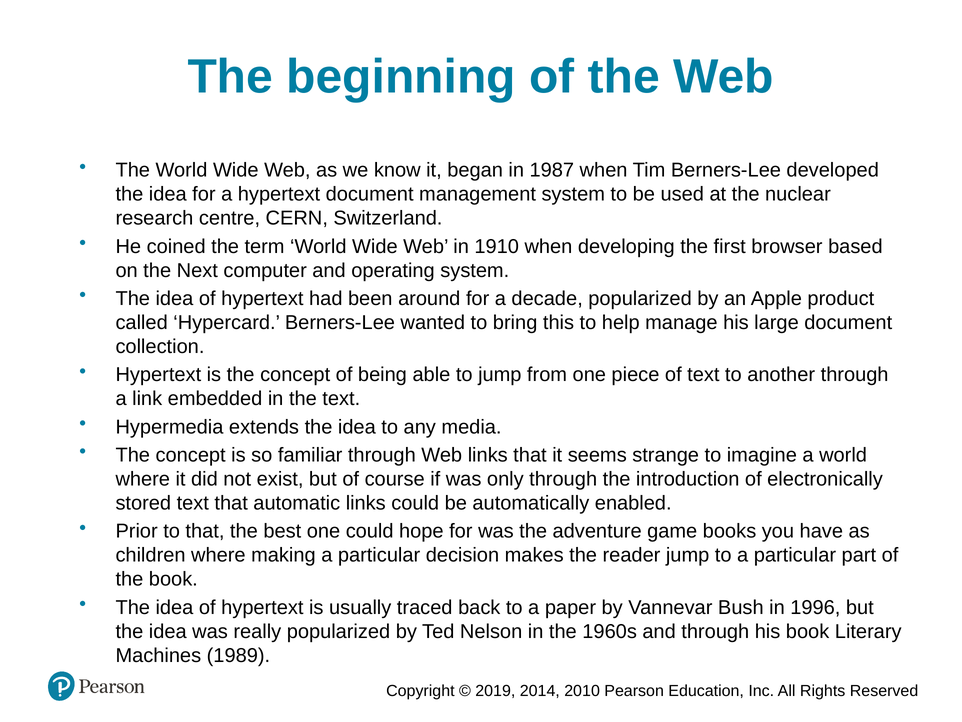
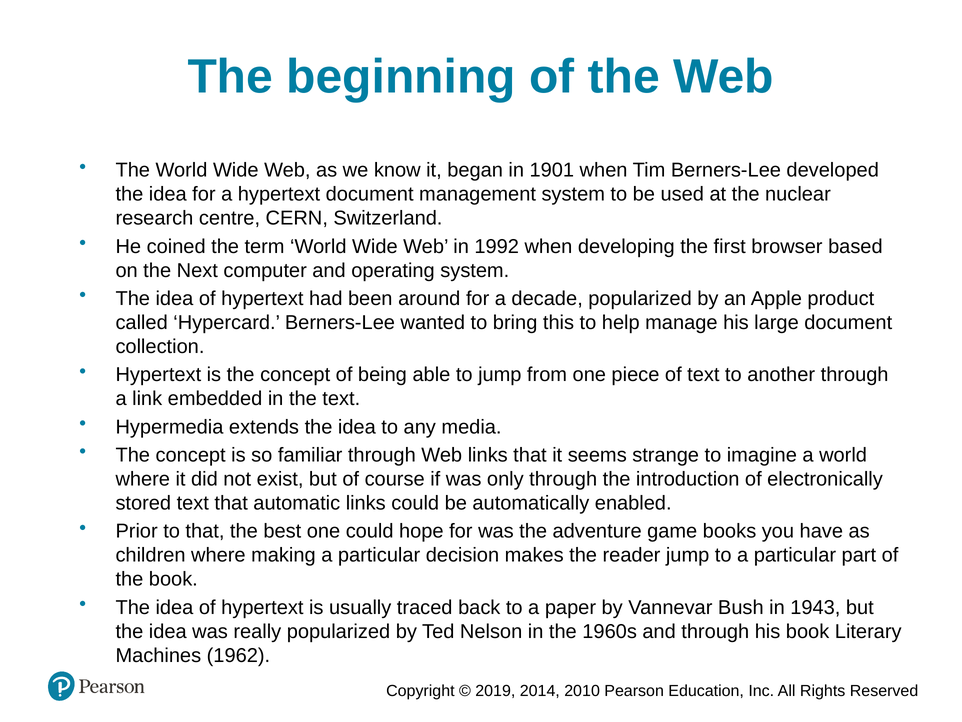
1987: 1987 -> 1901
1910: 1910 -> 1992
1996: 1996 -> 1943
1989: 1989 -> 1962
